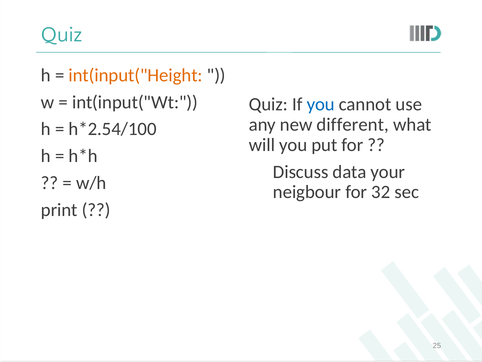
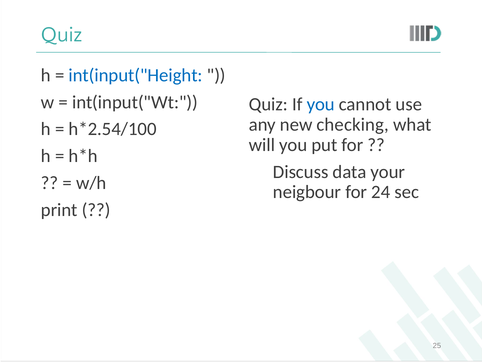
int(input("Height colour: orange -> blue
different: different -> checking
32: 32 -> 24
